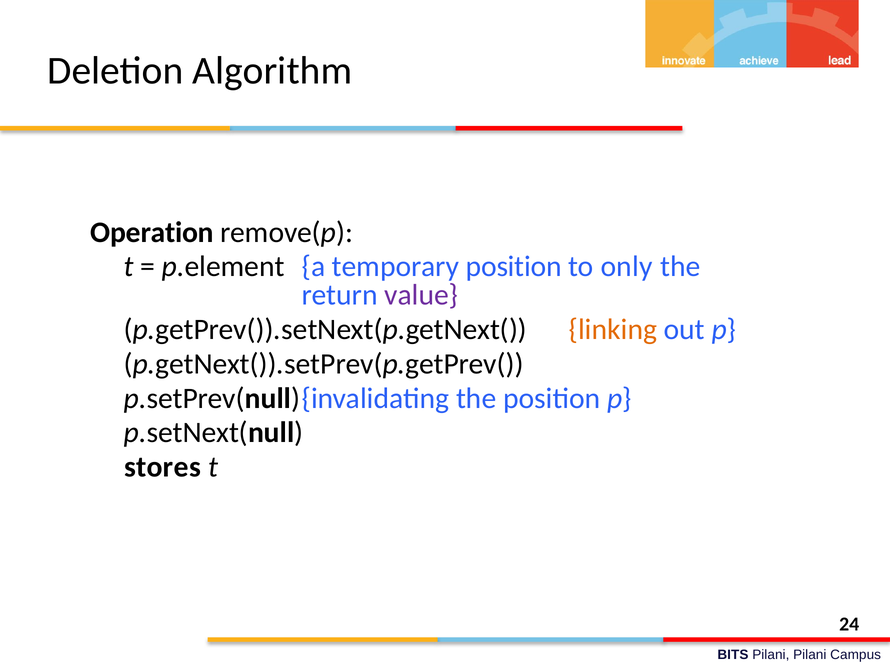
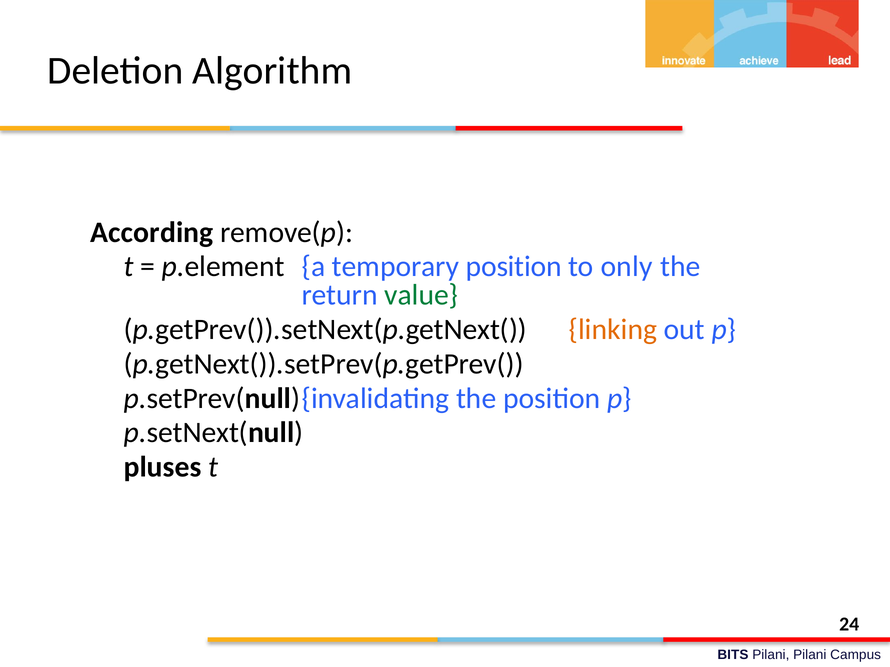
Operation: Operation -> According
value colour: purple -> green
stores: stores -> pluses
